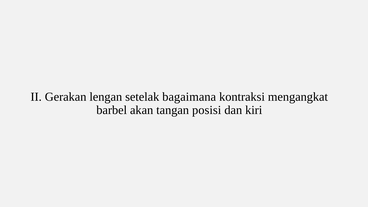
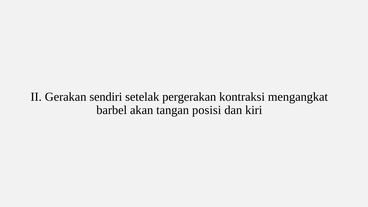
lengan: lengan -> sendiri
bagaimana: bagaimana -> pergerakan
